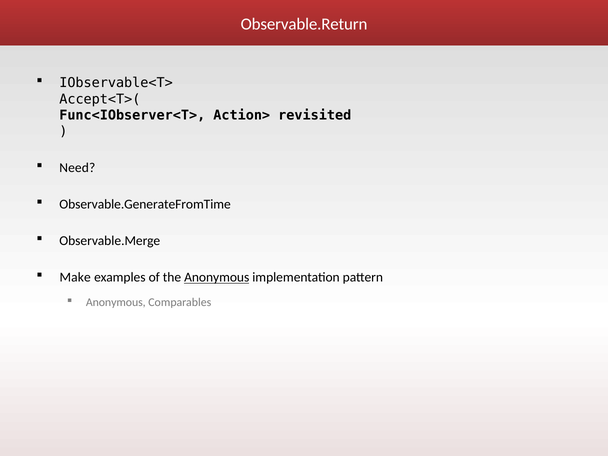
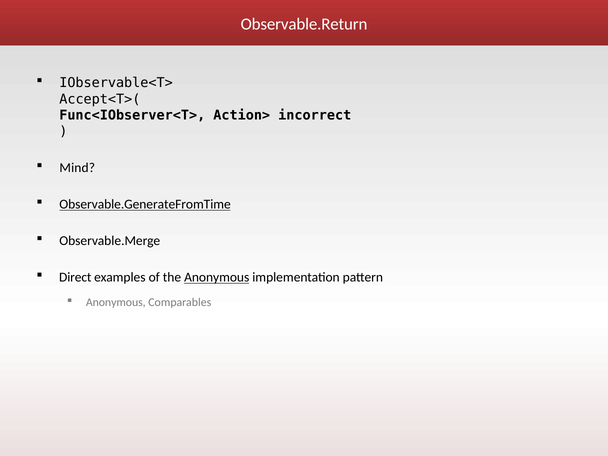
revisited: revisited -> incorrect
Need: Need -> Mind
Observable.GenerateFromTime underline: none -> present
Make: Make -> Direct
